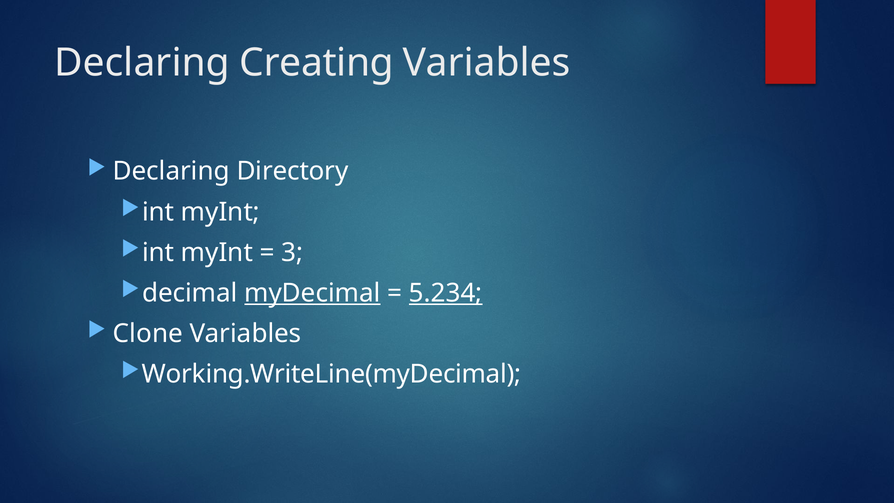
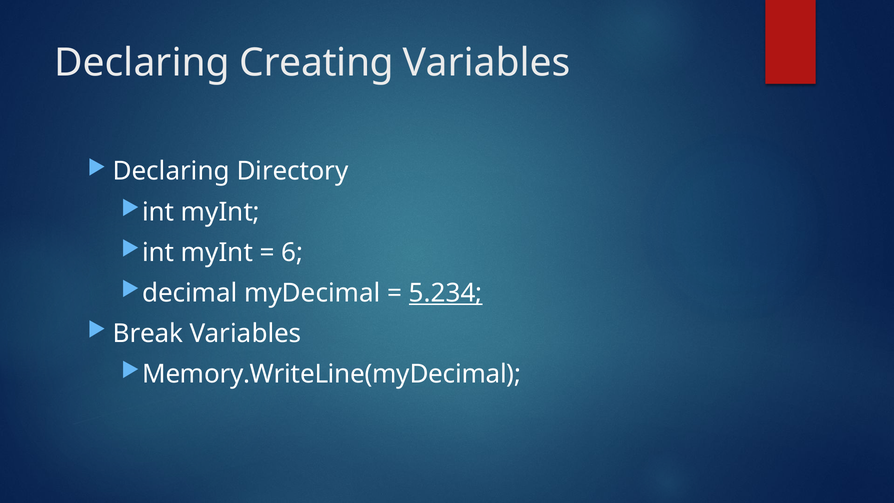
3: 3 -> 6
myDecimal underline: present -> none
Clone: Clone -> Break
Working.WriteLine(myDecimal: Working.WriteLine(myDecimal -> Memory.WriteLine(myDecimal
